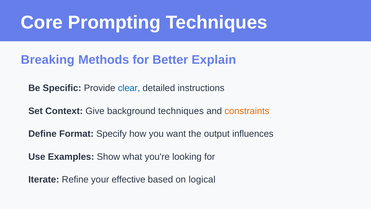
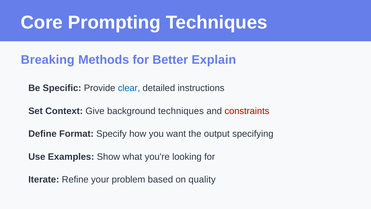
constraints colour: orange -> red
influences: influences -> specifying
effective: effective -> problem
logical: logical -> quality
